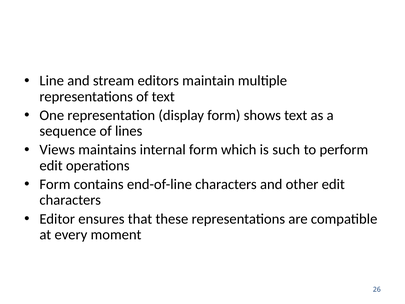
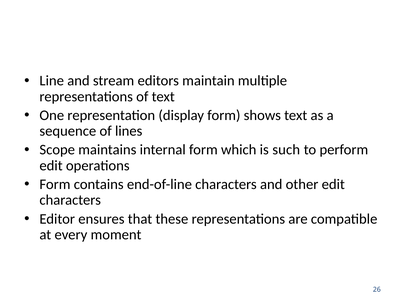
Views: Views -> Scope
